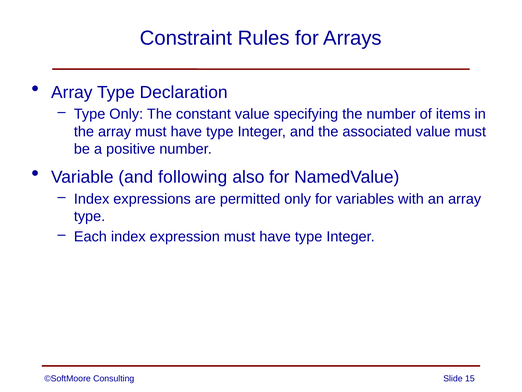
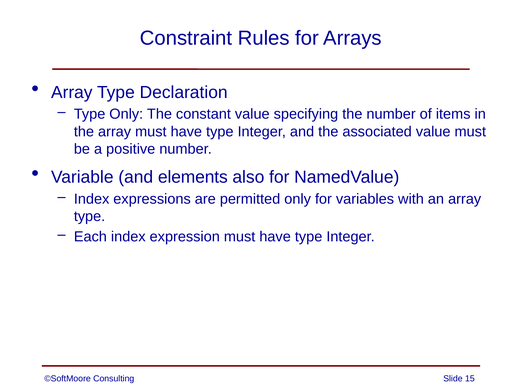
following: following -> elements
